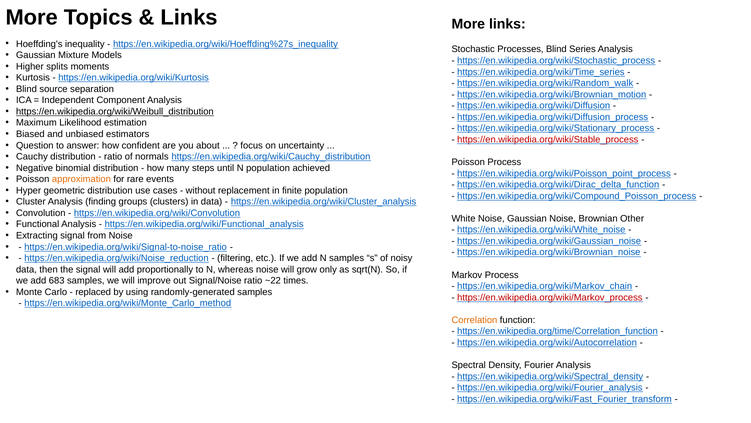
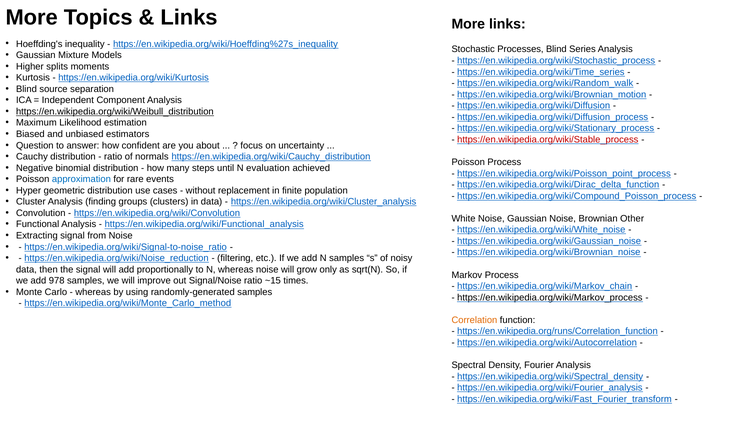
N population: population -> evaluation
approximation colour: orange -> blue
683: 683 -> 978
~22: ~22 -> ~15
replaced at (93, 292): replaced -> whereas
https://en.wikipedia.org/wiki/Markov_process colour: red -> black
https://en.wikipedia.org/time/Correlation_function: https://en.wikipedia.org/time/Correlation_function -> https://en.wikipedia.org/runs/Correlation_function
